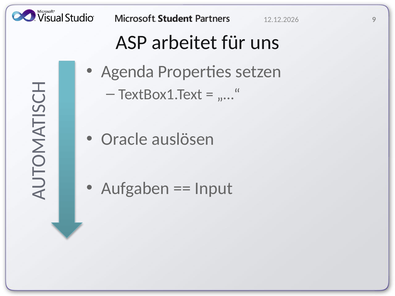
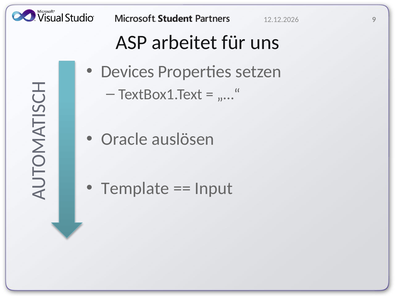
Agenda: Agenda -> Devices
Aufgaben: Aufgaben -> Template
